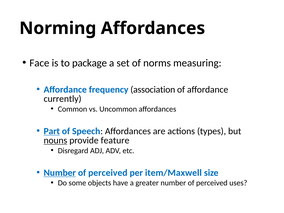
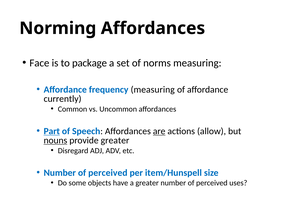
frequency association: association -> measuring
are underline: none -> present
types: types -> allow
provide feature: feature -> greater
Number at (60, 173) underline: present -> none
item/Maxwell: item/Maxwell -> item/Hunspell
